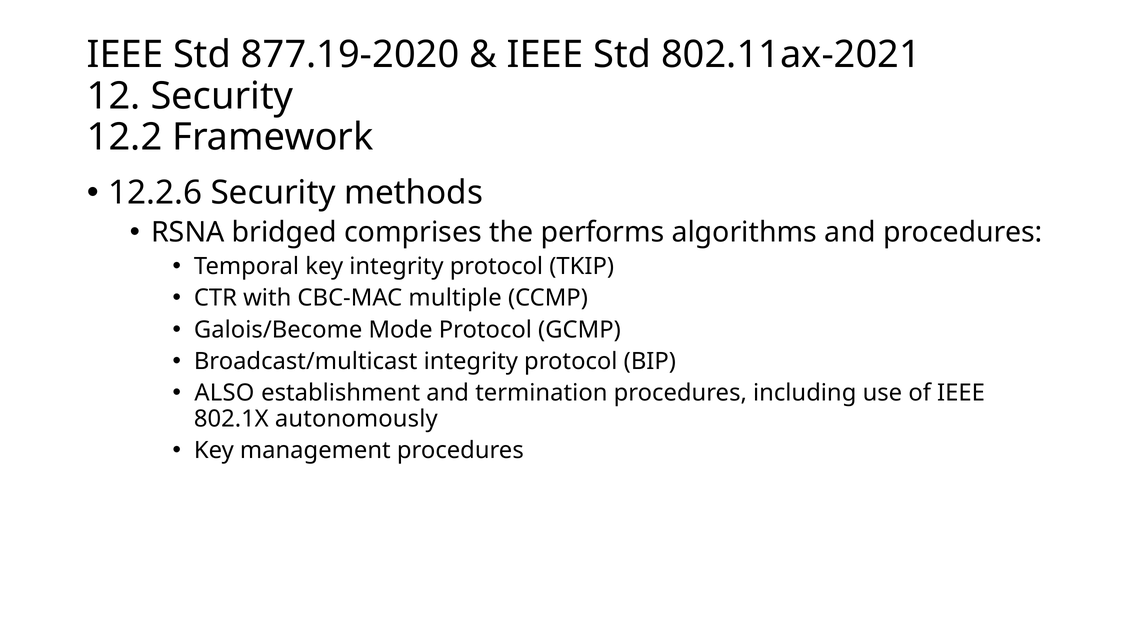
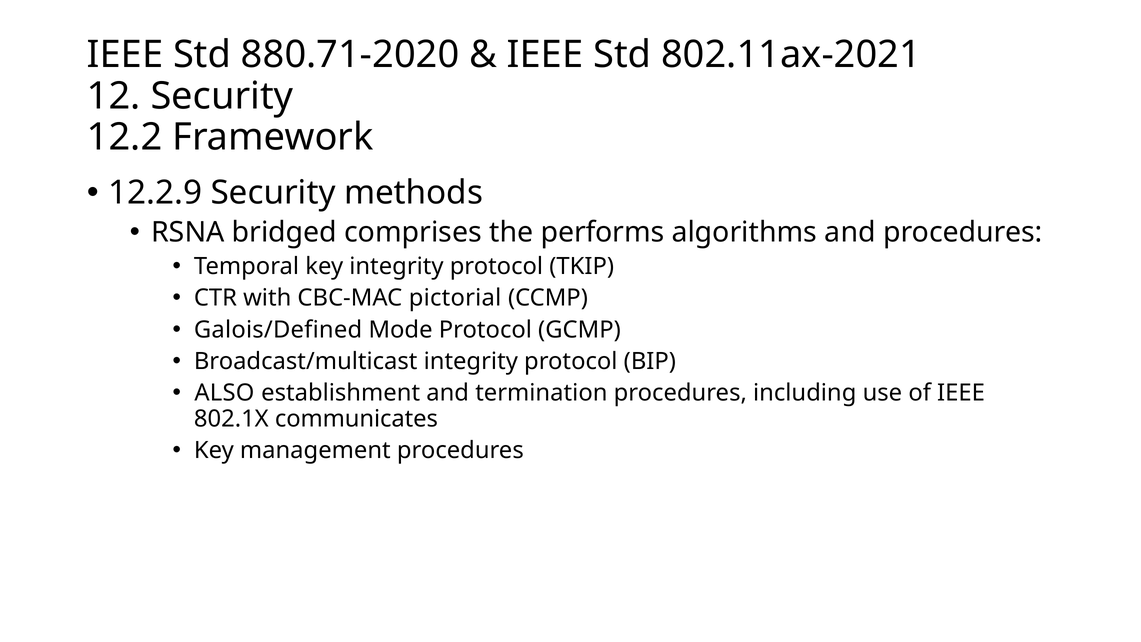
877.19-2020: 877.19-2020 -> 880.71-2020
12.2.6: 12.2.6 -> 12.2.9
multiple: multiple -> pictorial
Galois/Become: Galois/Become -> Galois/Defined
autonomously: autonomously -> communicates
